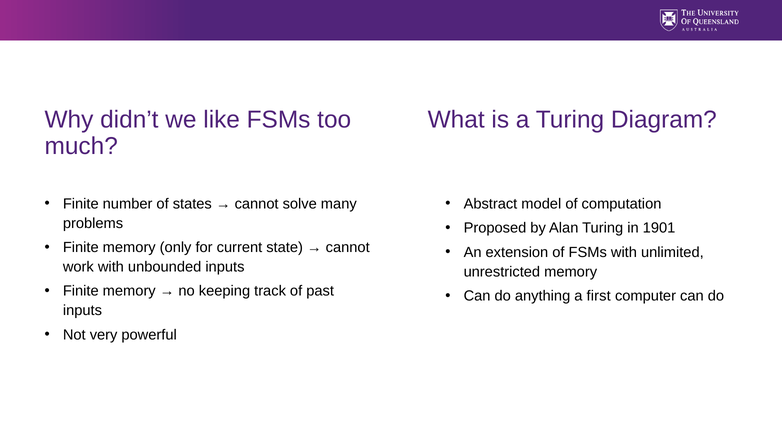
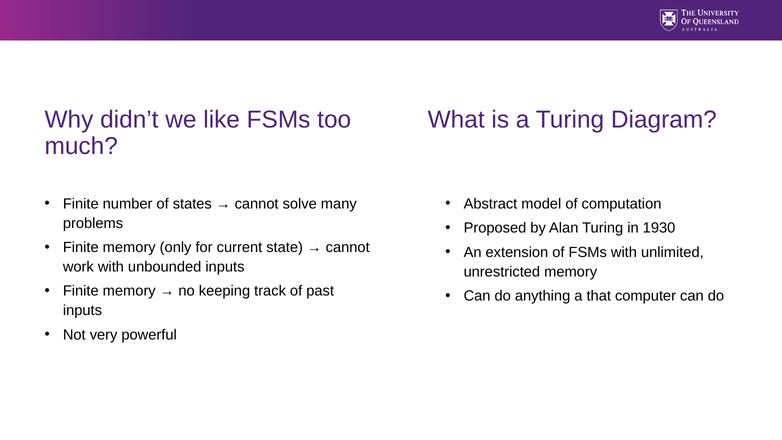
1901: 1901 -> 1930
first: first -> that
